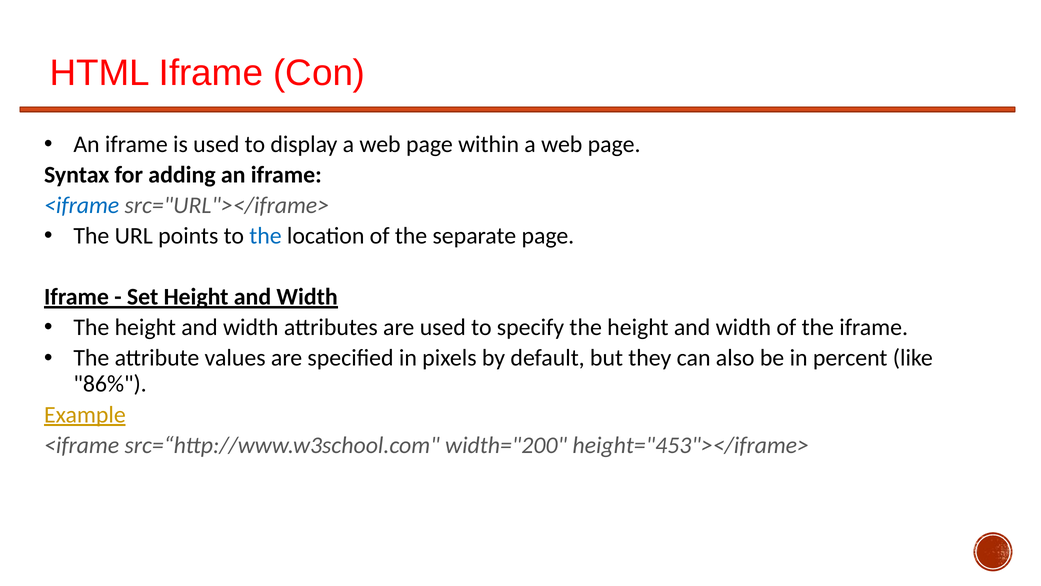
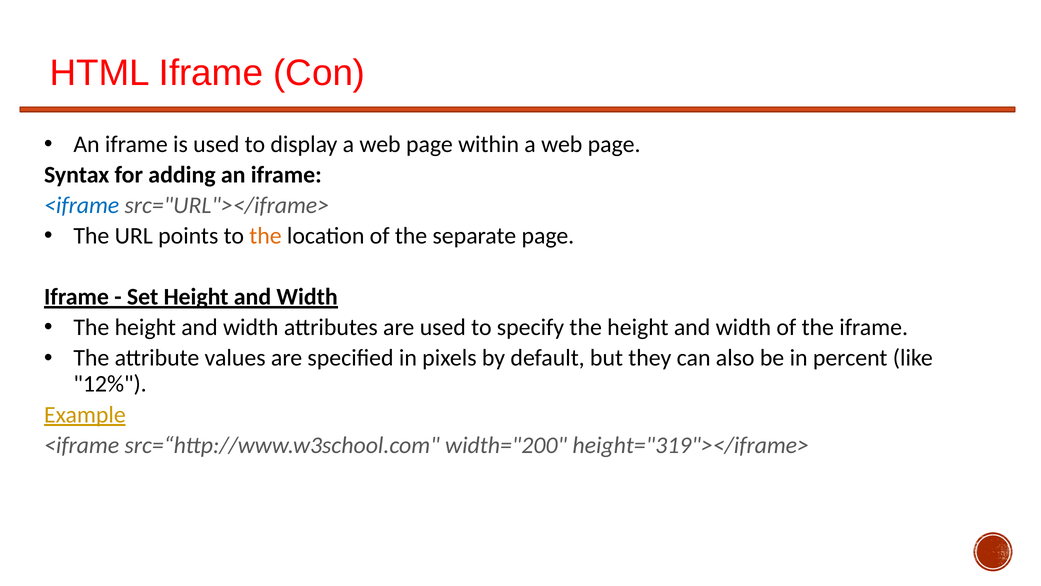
the at (265, 236) colour: blue -> orange
86%: 86% -> 12%
height="453"></iframe>: height="453"></iframe> -> height="319"></iframe>
